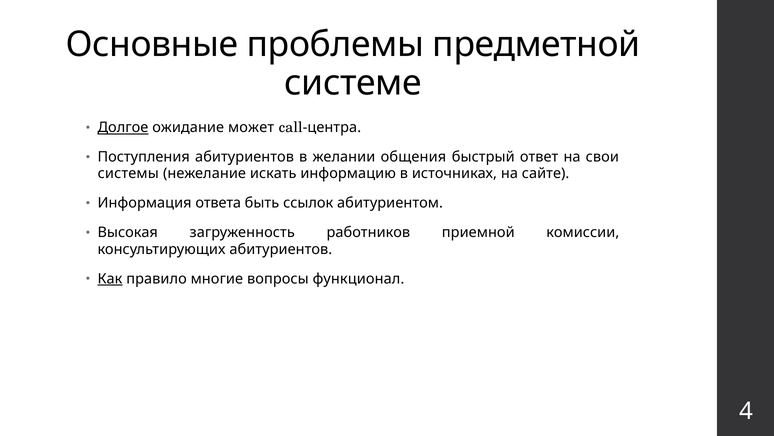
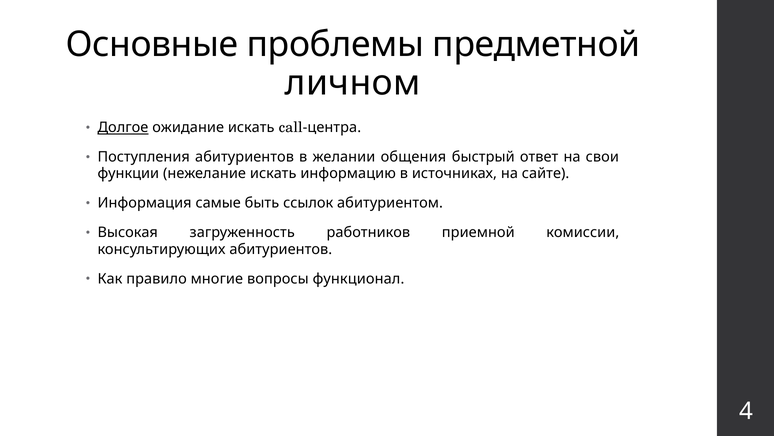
системе: системе -> личном
ожидание может: может -> искать
системы: системы -> функции
ответа: ответа -> самые
Как underline: present -> none
